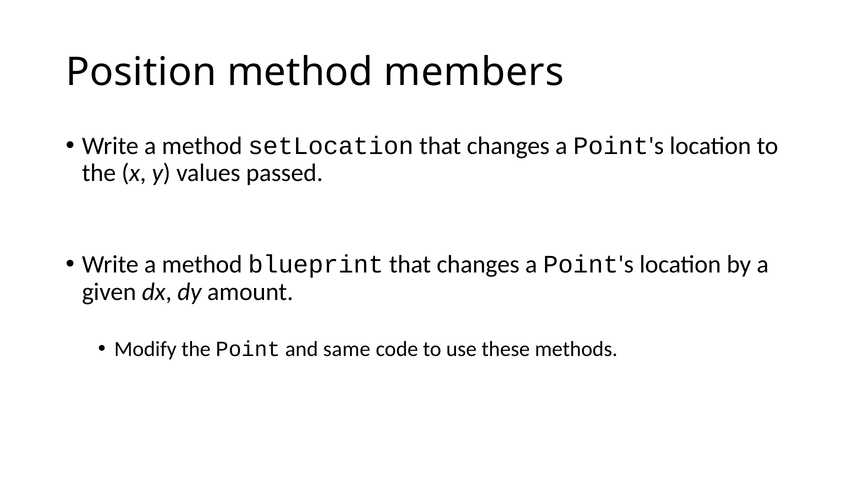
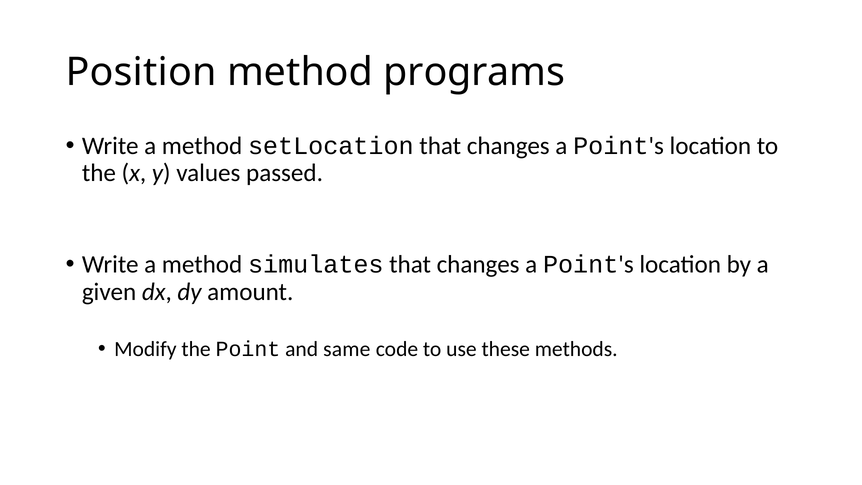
members: members -> programs
blueprint: blueprint -> simulates
